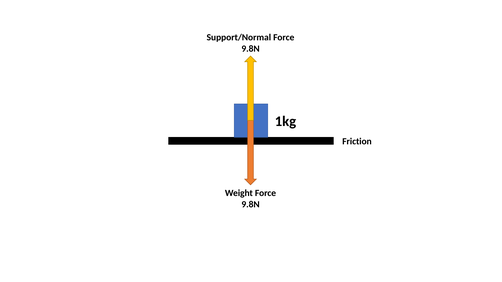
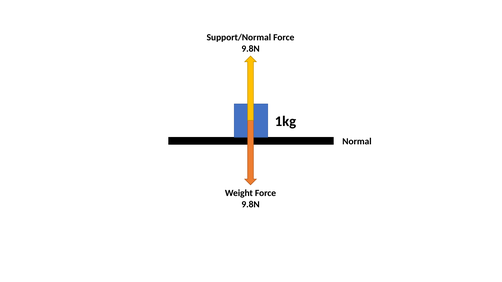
Friction: Friction -> Normal
